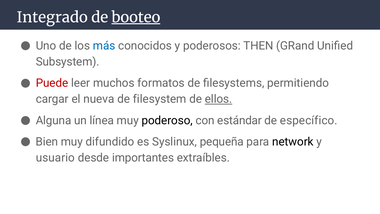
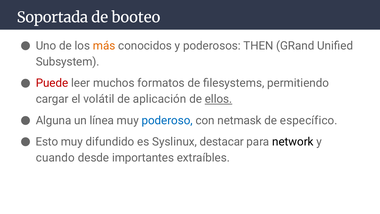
Integrado: Integrado -> Soportada
booteo underline: present -> none
más colour: blue -> orange
nueva: nueva -> volátil
filesystem: filesystem -> aplicación
poderoso colour: black -> blue
estándar: estándar -> netmask
Bien: Bien -> Esto
pequeña: pequeña -> destacar
usuario: usuario -> cuando
